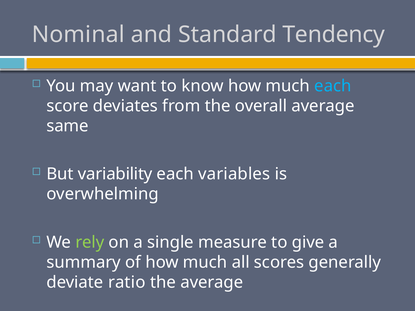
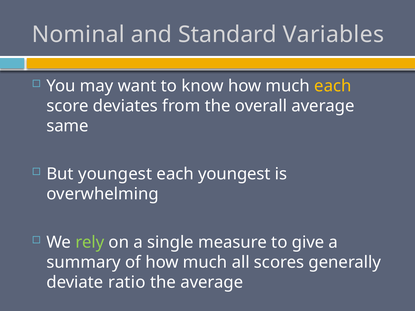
Tendency: Tendency -> Variables
each at (333, 86) colour: light blue -> yellow
But variability: variability -> youngest
each variables: variables -> youngest
